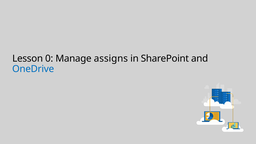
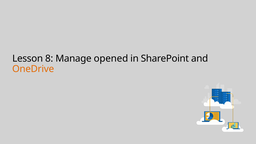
0: 0 -> 8
assigns: assigns -> opened
OneDrive colour: blue -> orange
